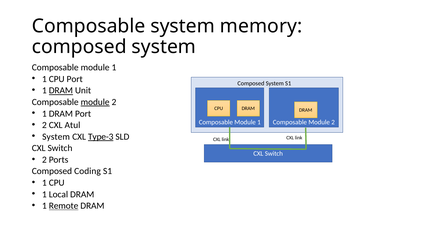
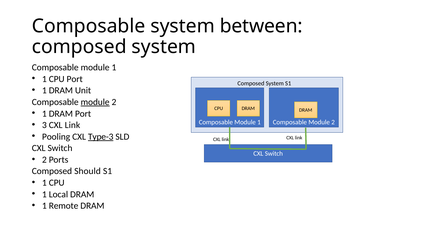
memory: memory -> between
DRAM at (61, 91) underline: present -> none
2 at (44, 125): 2 -> 3
Atul at (72, 125): Atul -> Link
System at (56, 137): System -> Pooling
Coding: Coding -> Should
Remote underline: present -> none
